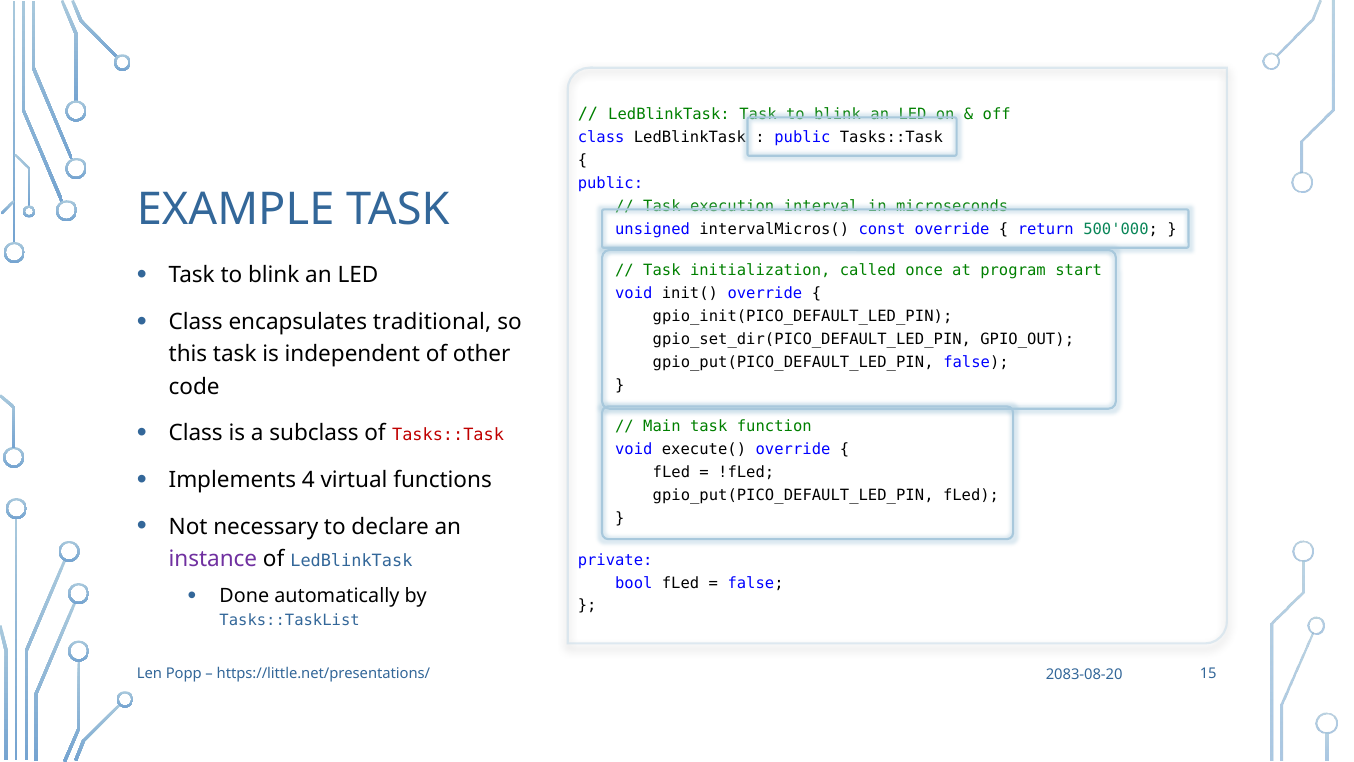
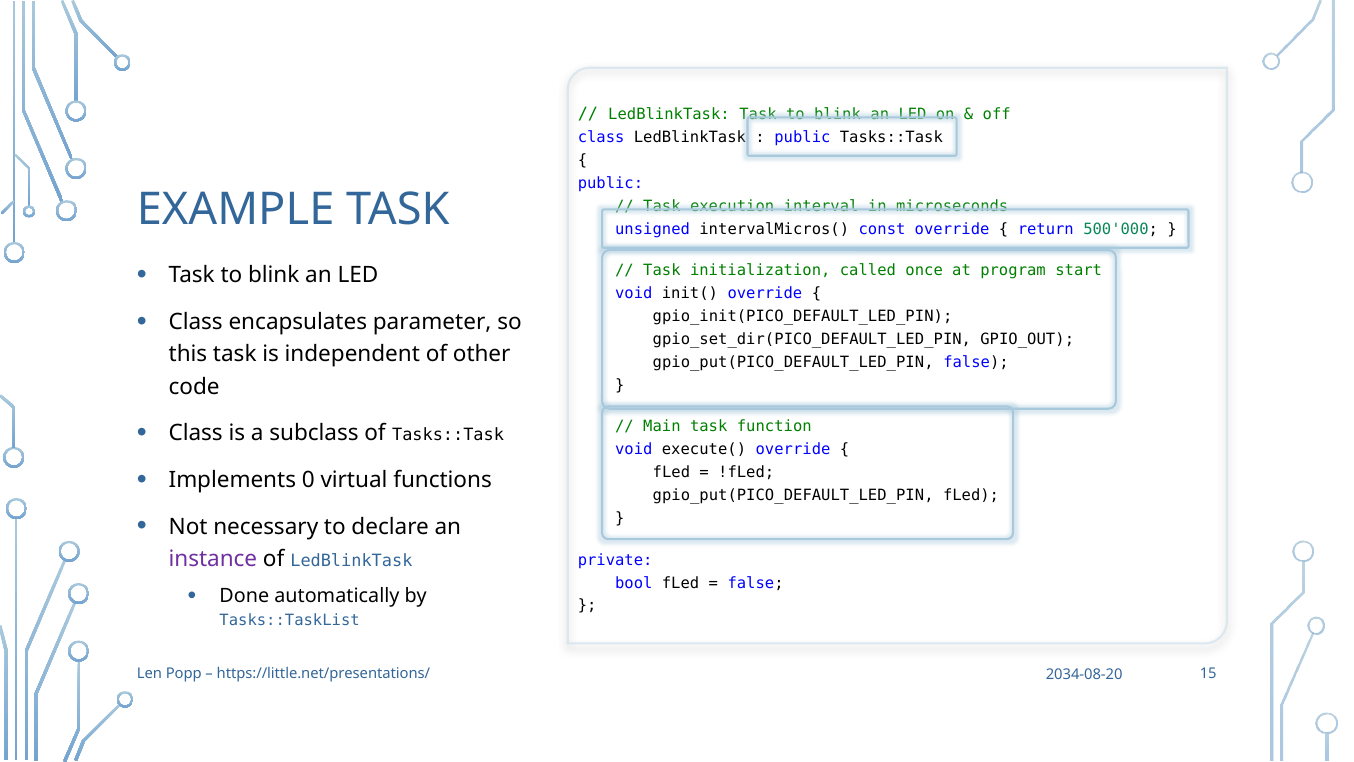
traditional: traditional -> parameter
Tasks::Task at (448, 435) colour: red -> black
4: 4 -> 0
2083-08-20: 2083-08-20 -> 2034-08-20
